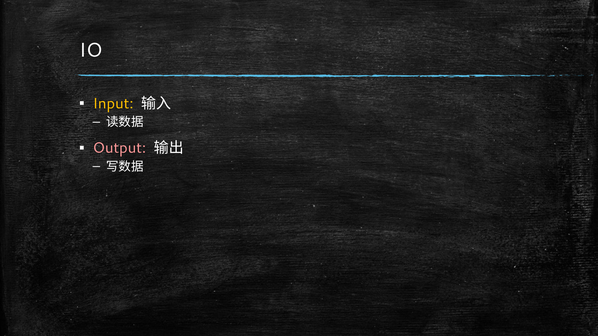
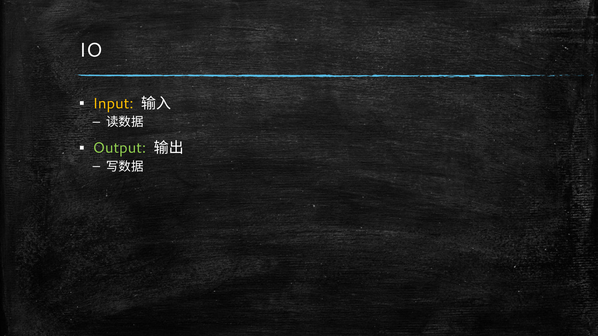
Output colour: pink -> light green
